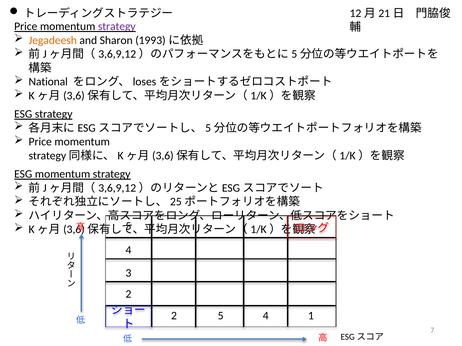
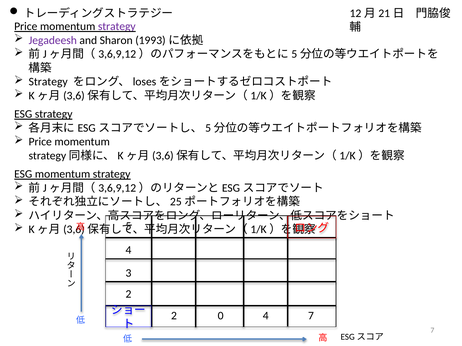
Jegadeesh colour: orange -> purple
National at (48, 82): National -> Strategy
2 5: 5 -> 0
4 1: 1 -> 7
